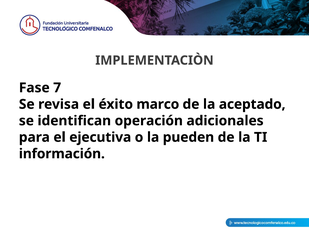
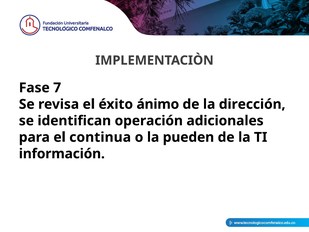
marco: marco -> ánimo
aceptado: aceptado -> dirección
ejecutiva: ejecutiva -> continua
